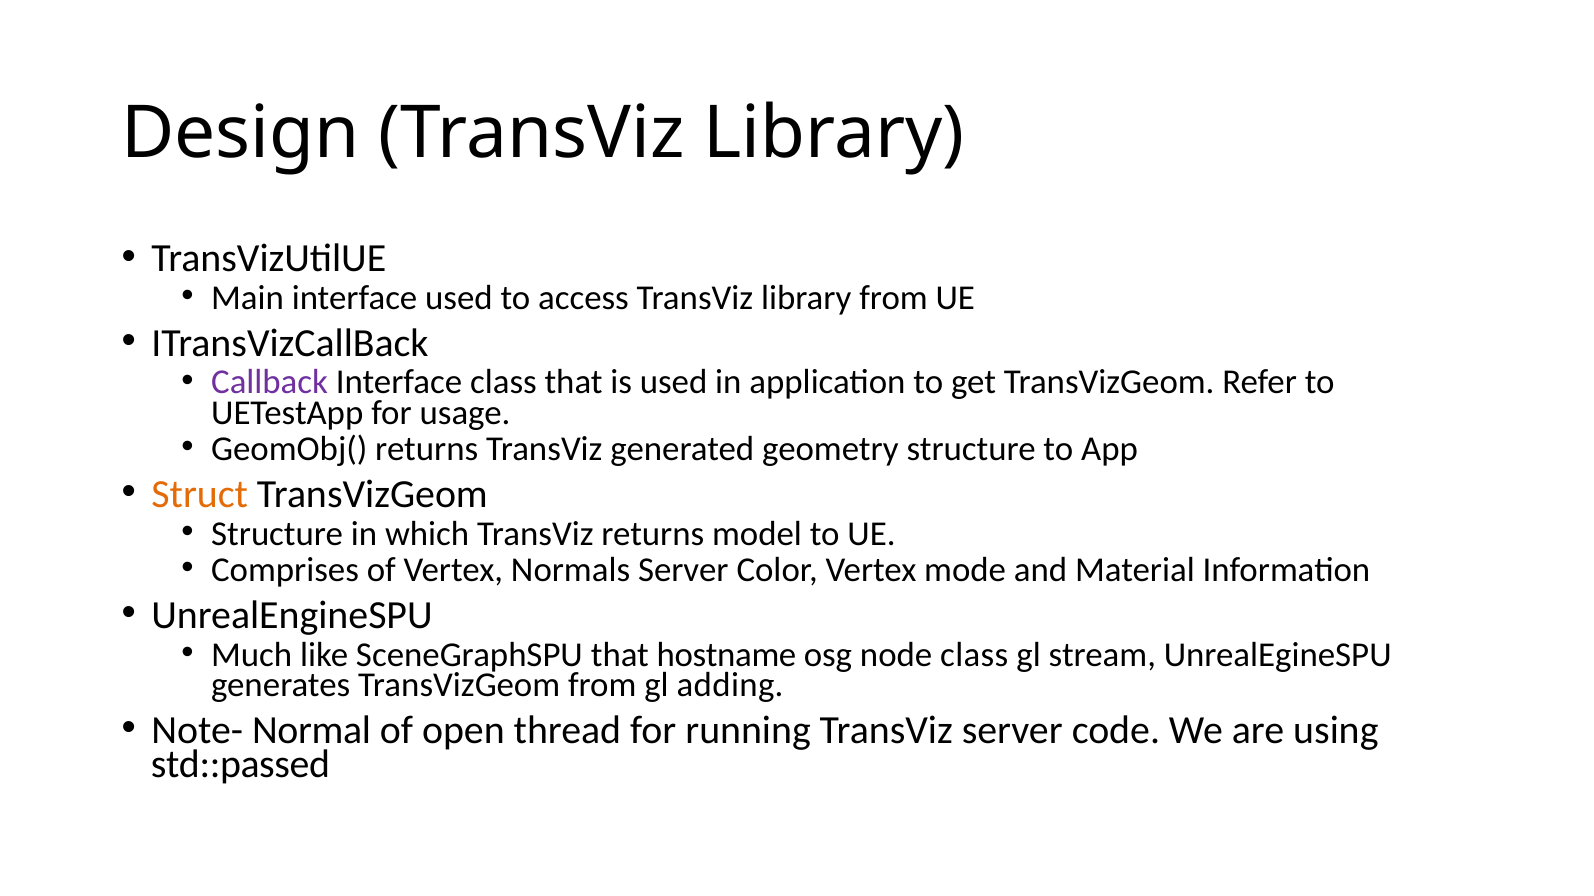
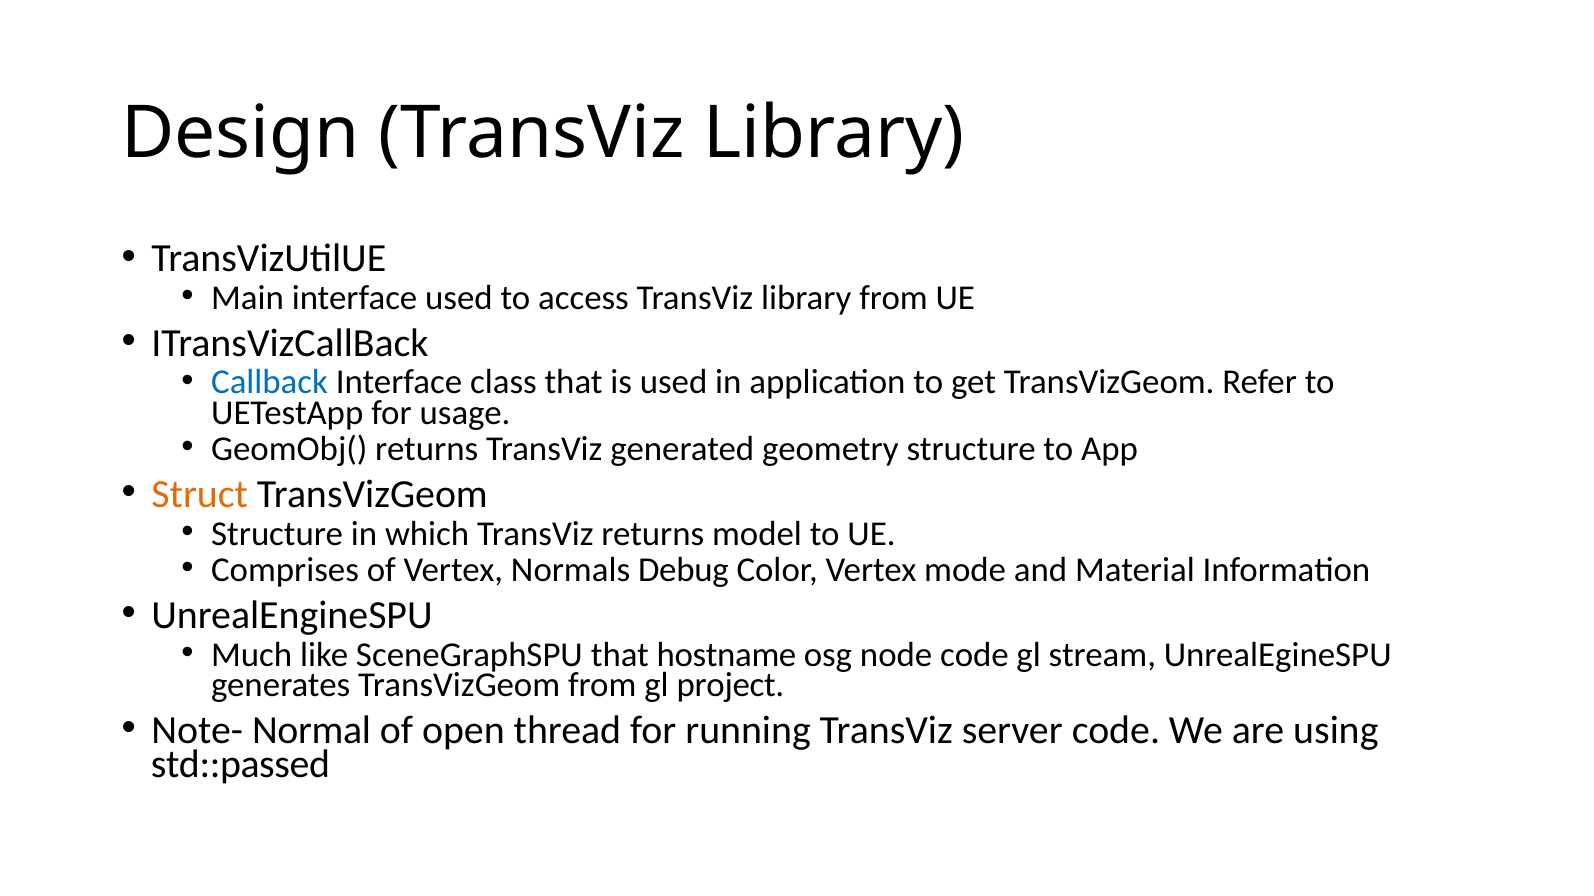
Callback colour: purple -> blue
Normals Server: Server -> Debug
node class: class -> code
adding: adding -> project
